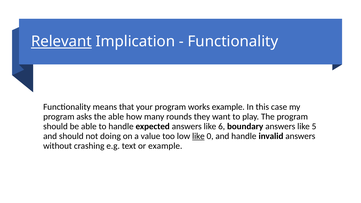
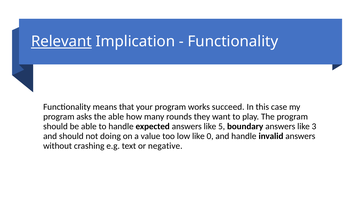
works example: example -> succeed
6: 6 -> 5
5: 5 -> 3
like at (198, 136) underline: present -> none
or example: example -> negative
